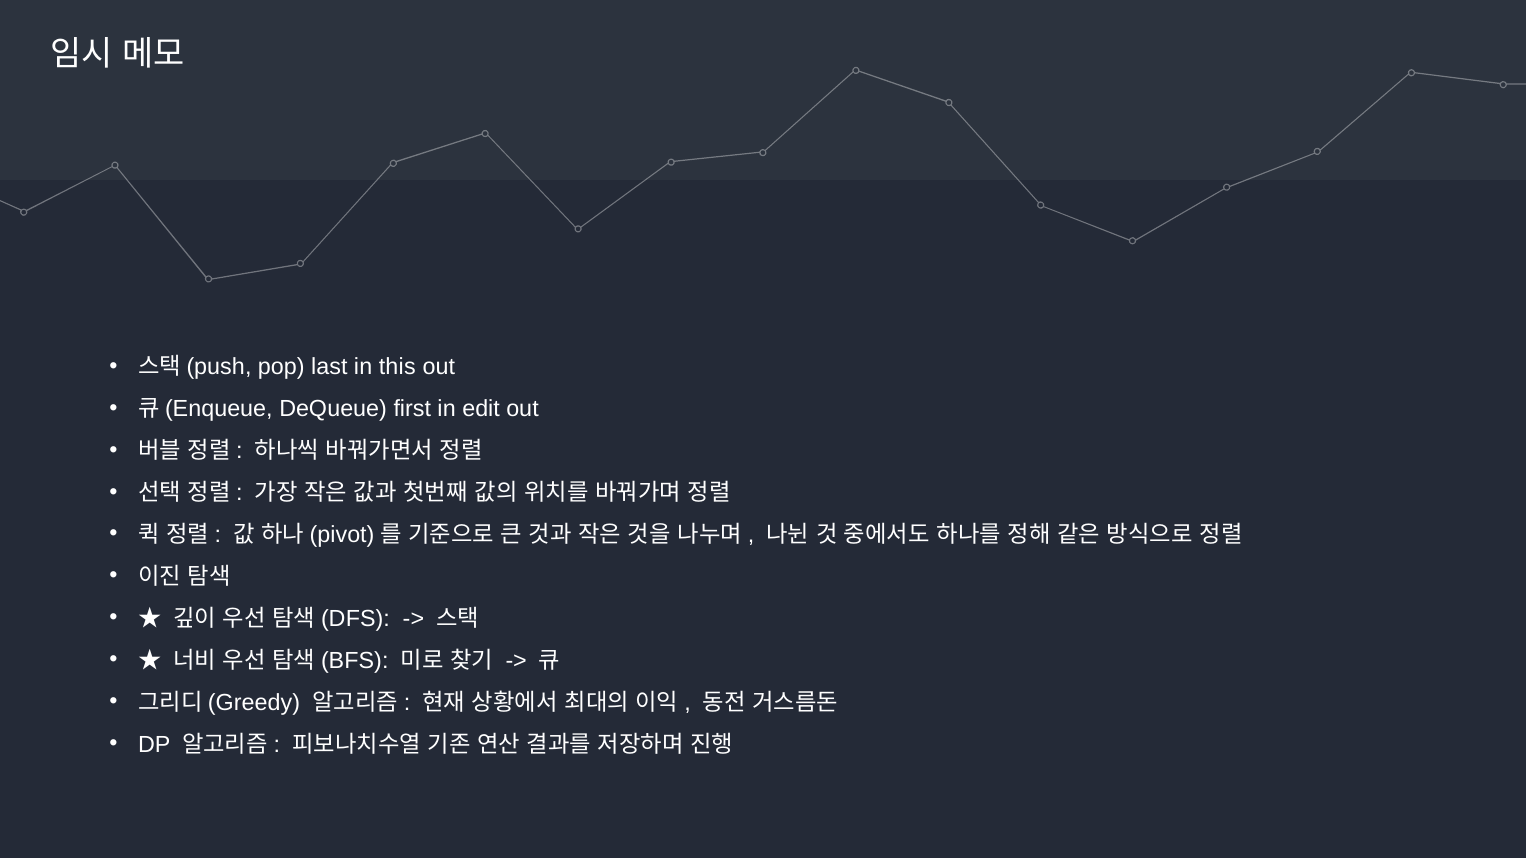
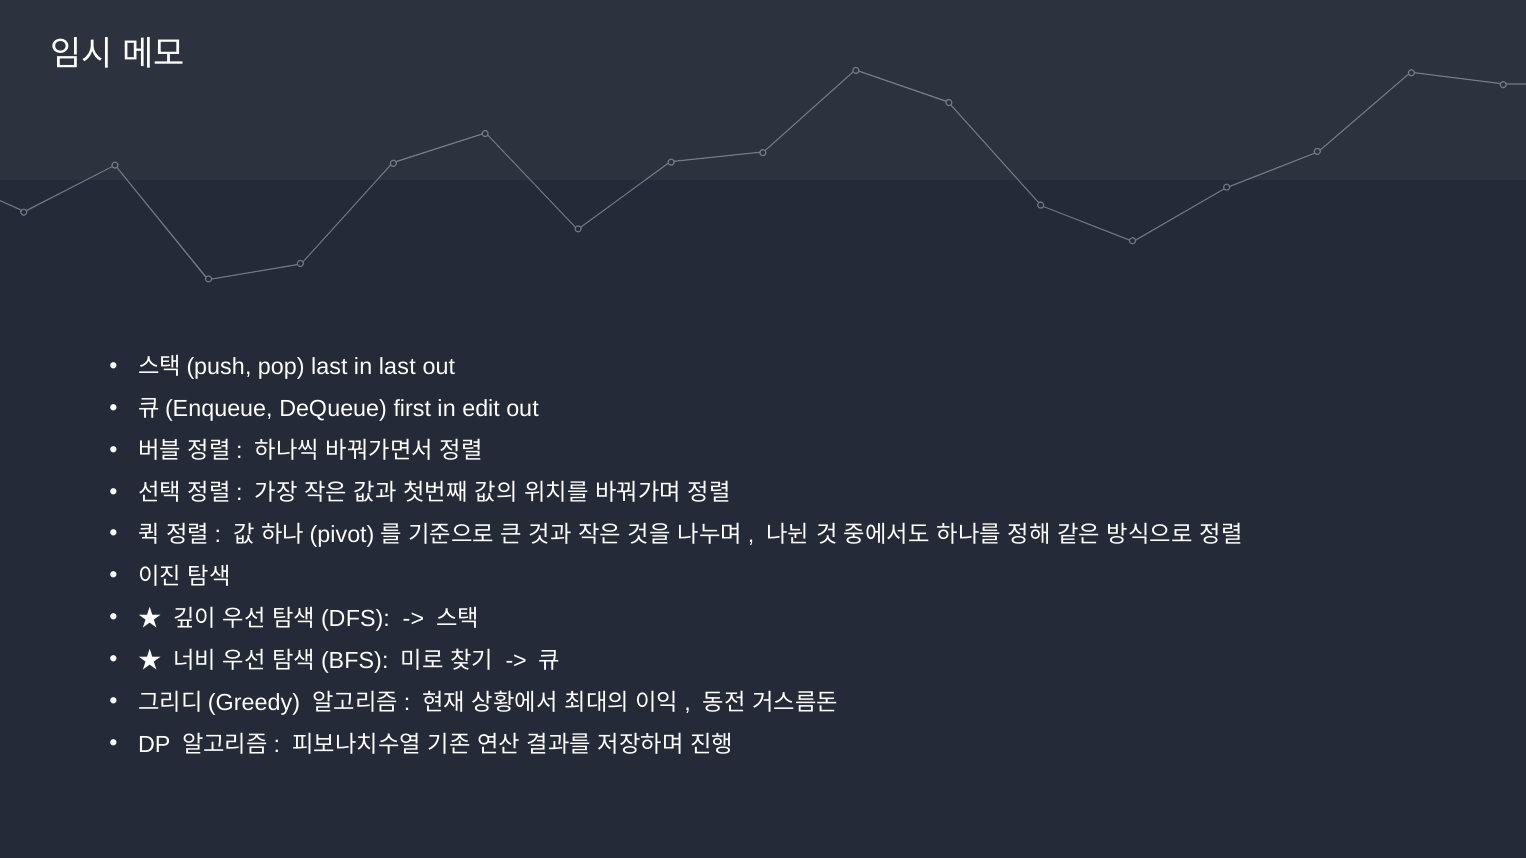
in this: this -> last
